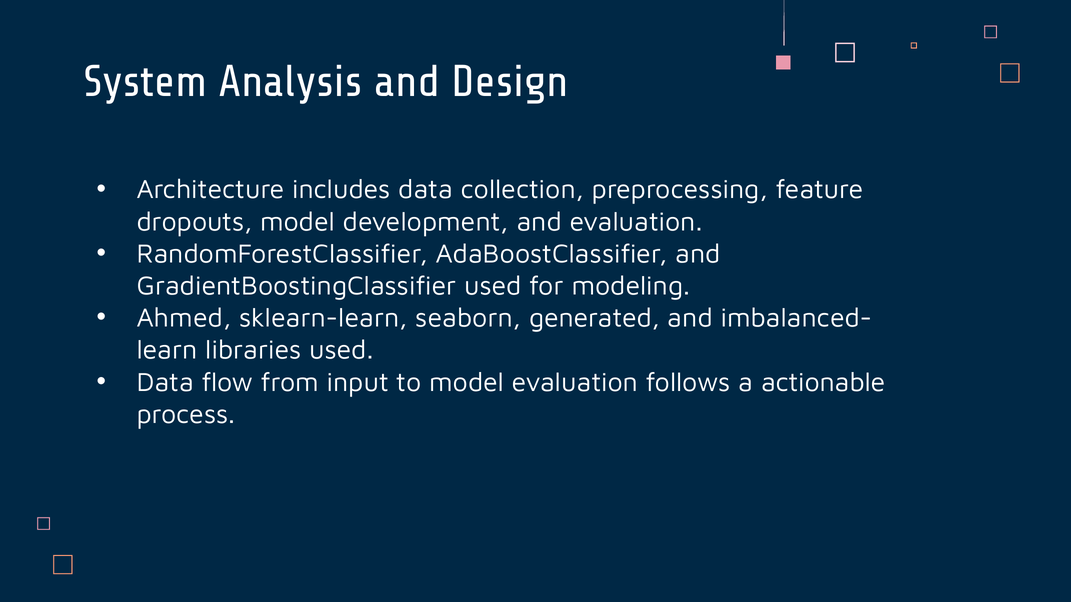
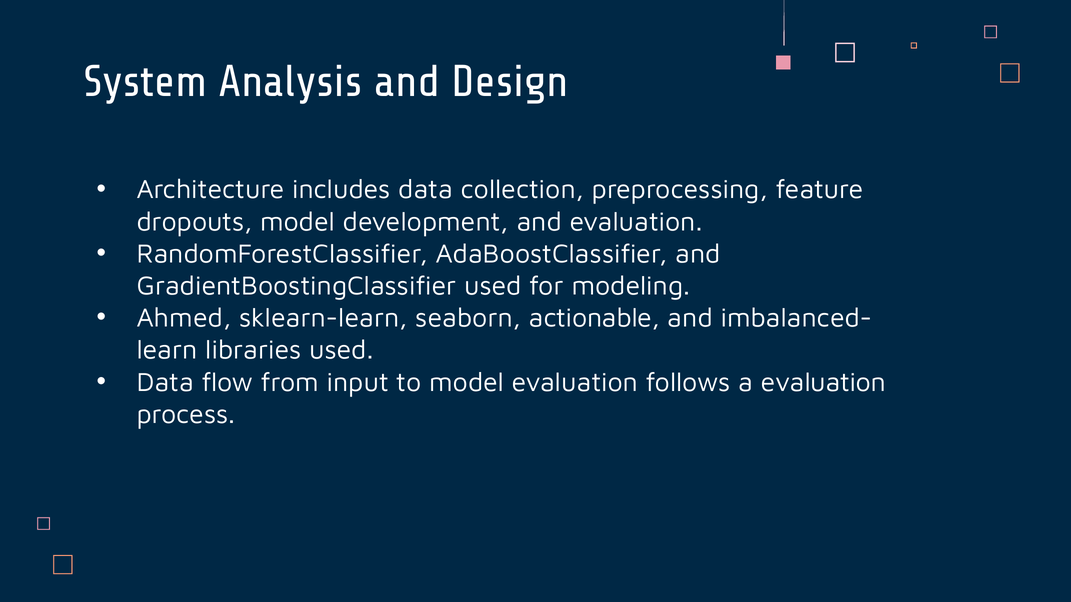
generated: generated -> actionable
a actionable: actionable -> evaluation
